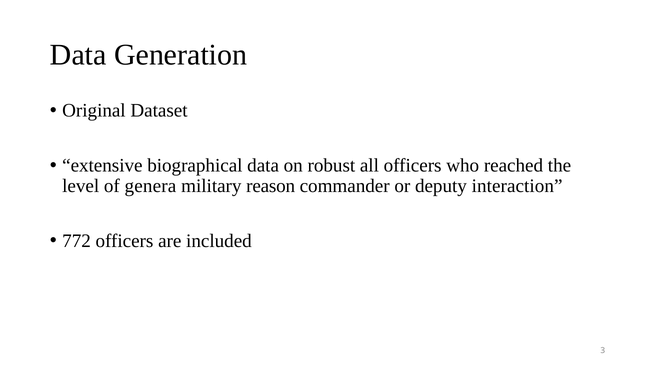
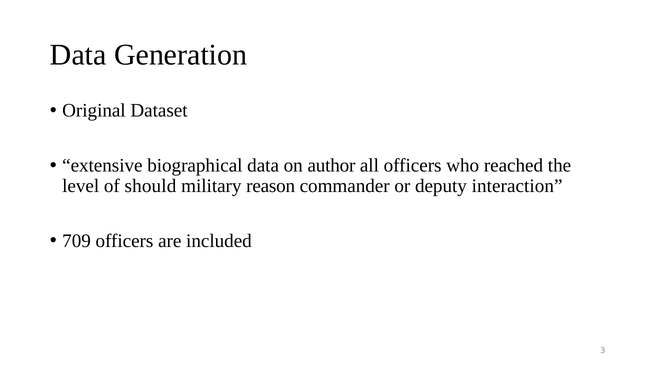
robust: robust -> author
genera: genera -> should
772: 772 -> 709
